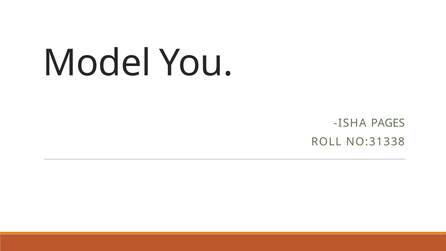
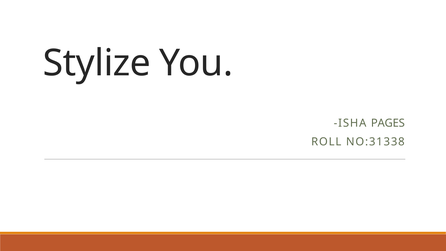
Model: Model -> Stylize
